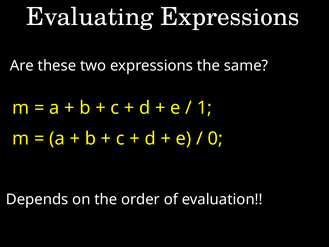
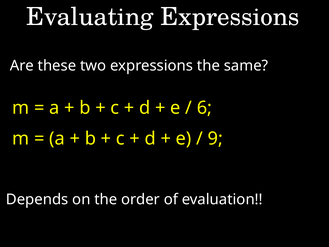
1: 1 -> 6
0: 0 -> 9
